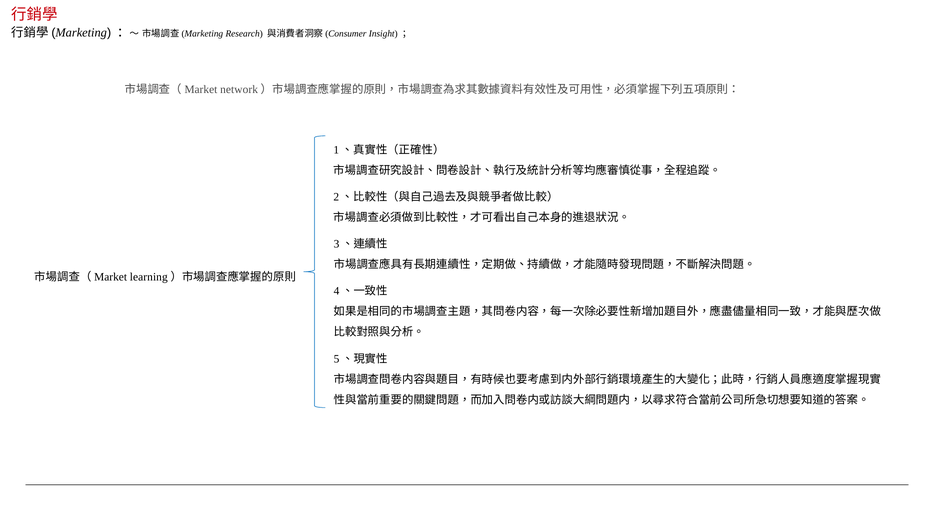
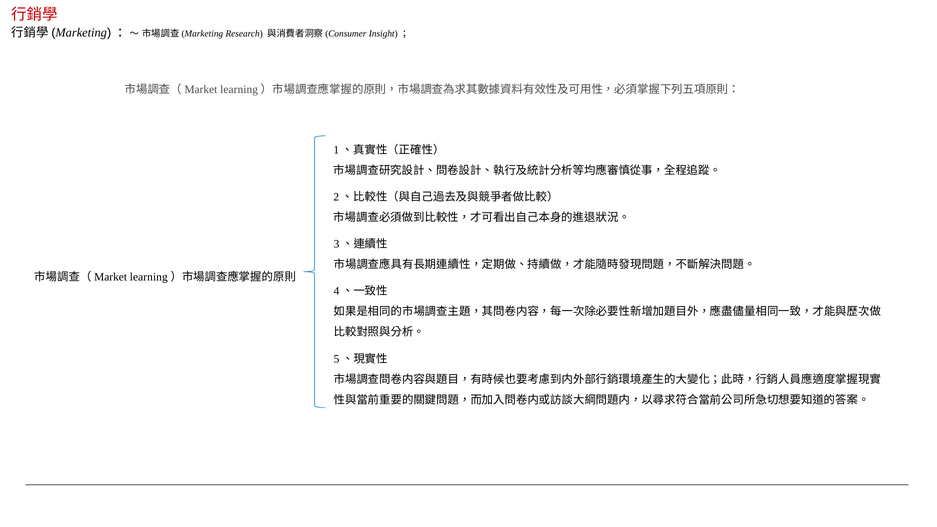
network at (239, 90): network -> learning
